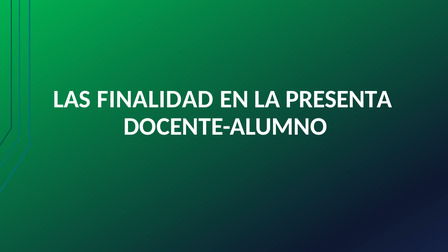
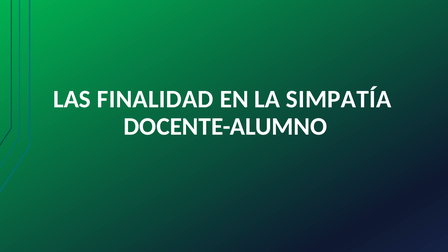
PRESENTA: PRESENTA -> SIMPATÍA
